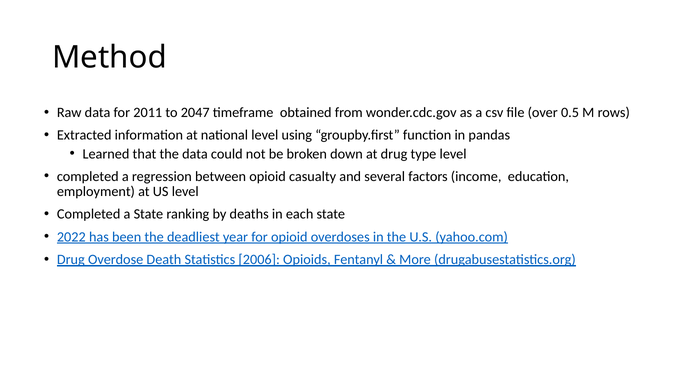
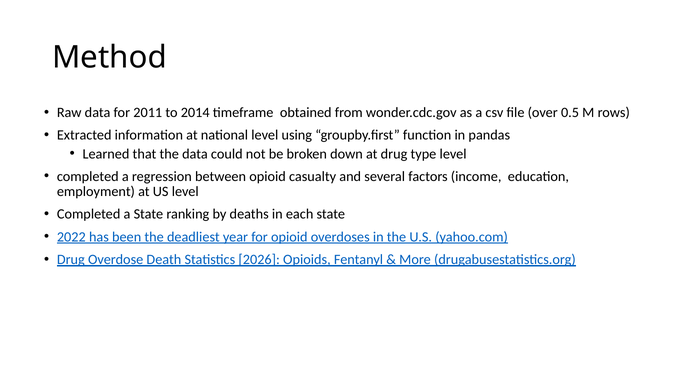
2047: 2047 -> 2014
2006: 2006 -> 2026
